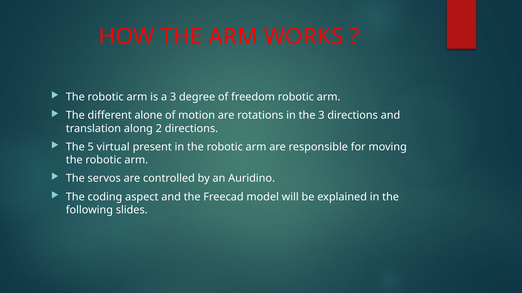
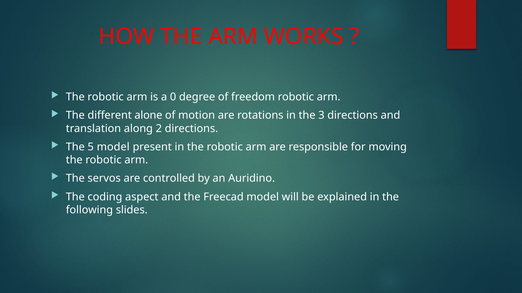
a 3: 3 -> 0
5 virtual: virtual -> model
